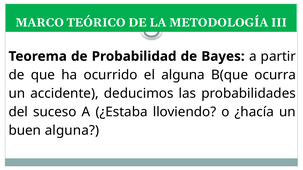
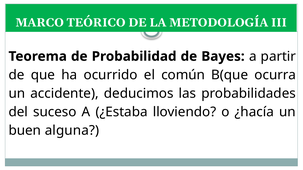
el alguna: alguna -> común
